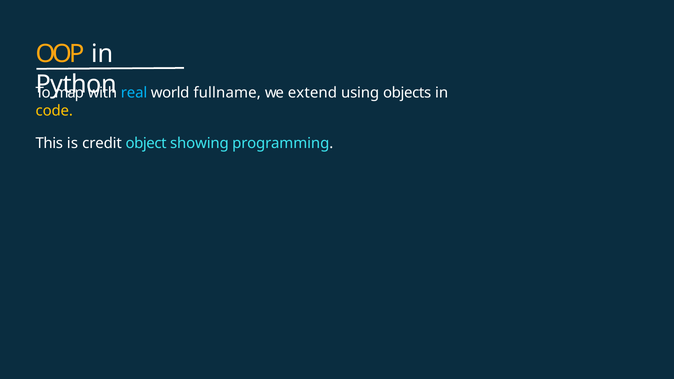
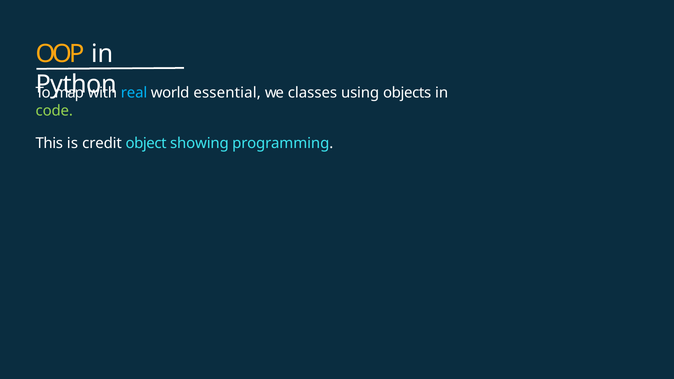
fullname: fullname -> essential
extend: extend -> classes
code colour: yellow -> light green
